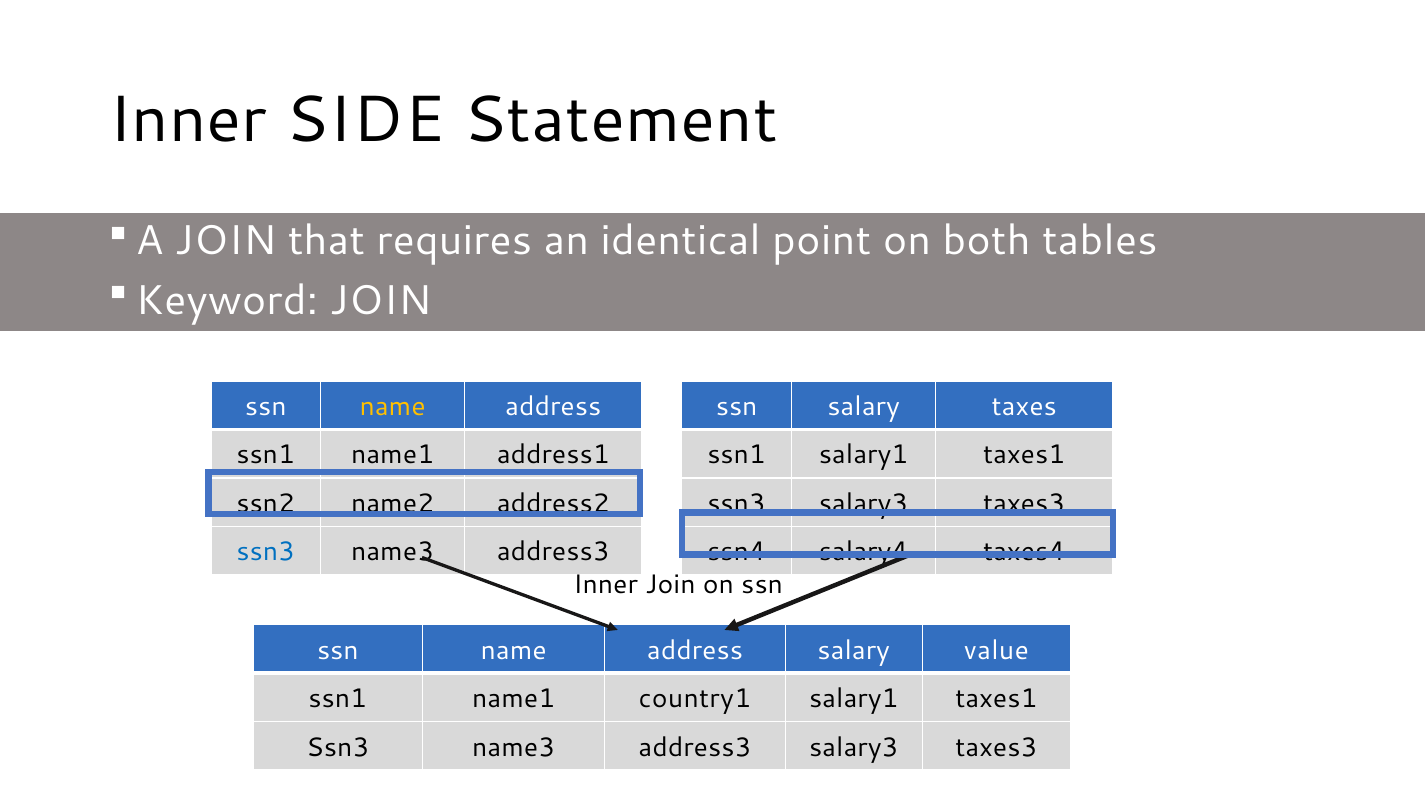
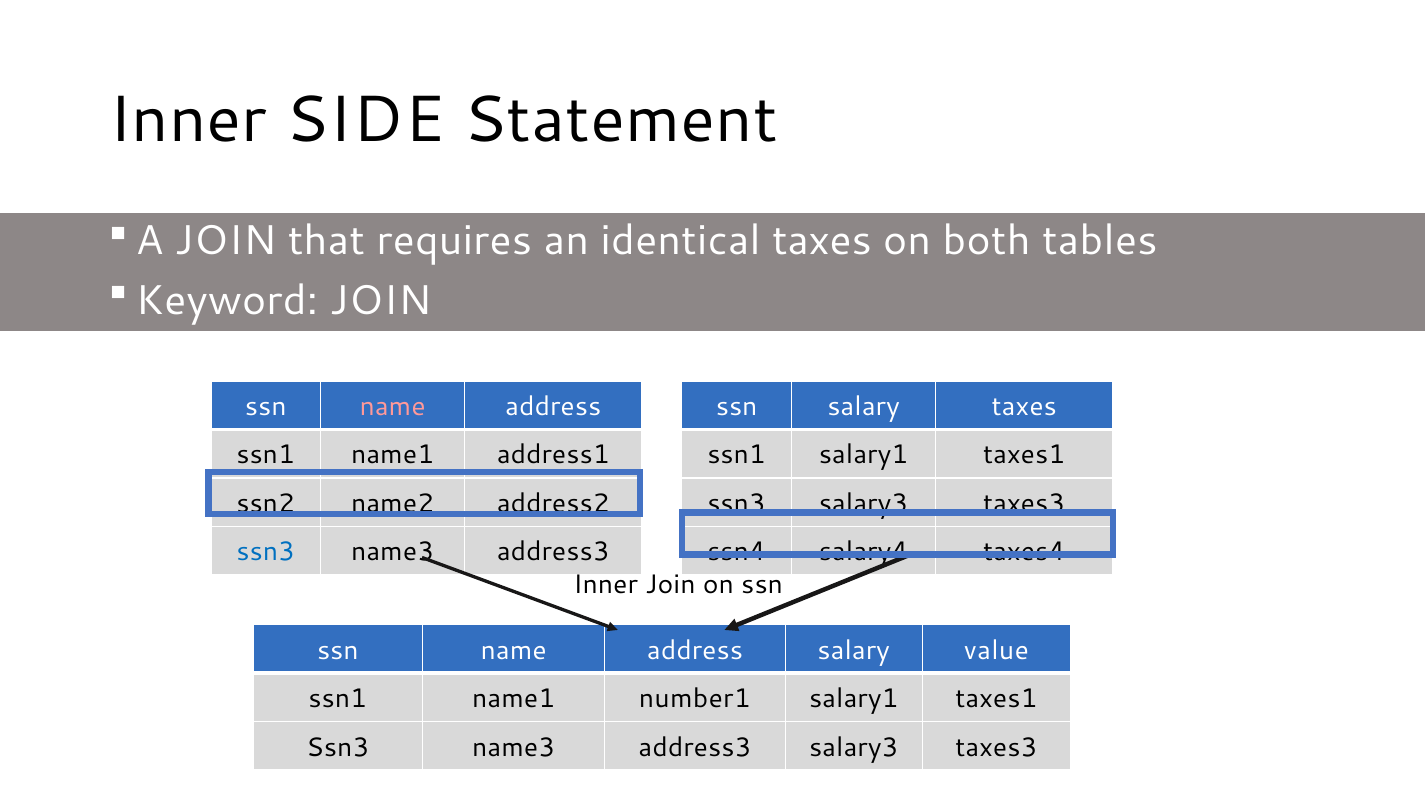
identical point: point -> taxes
name at (393, 407) colour: yellow -> pink
country1: country1 -> number1
